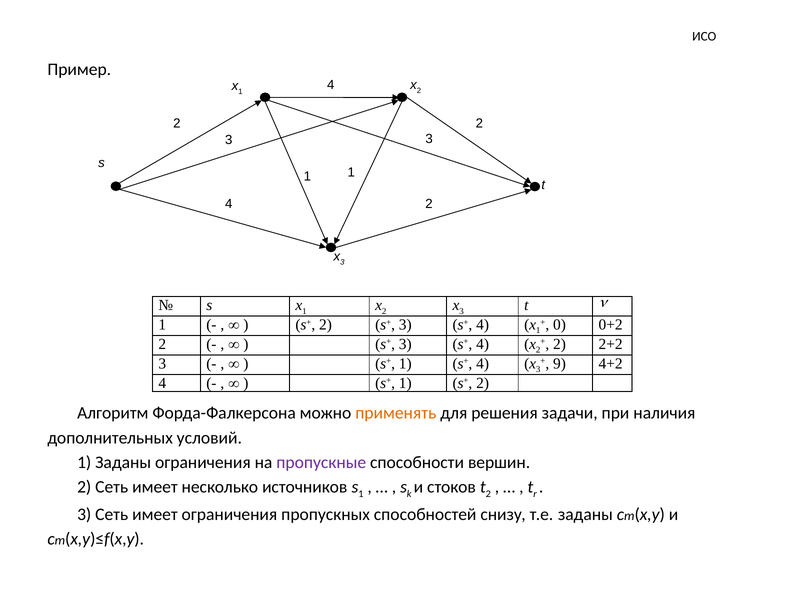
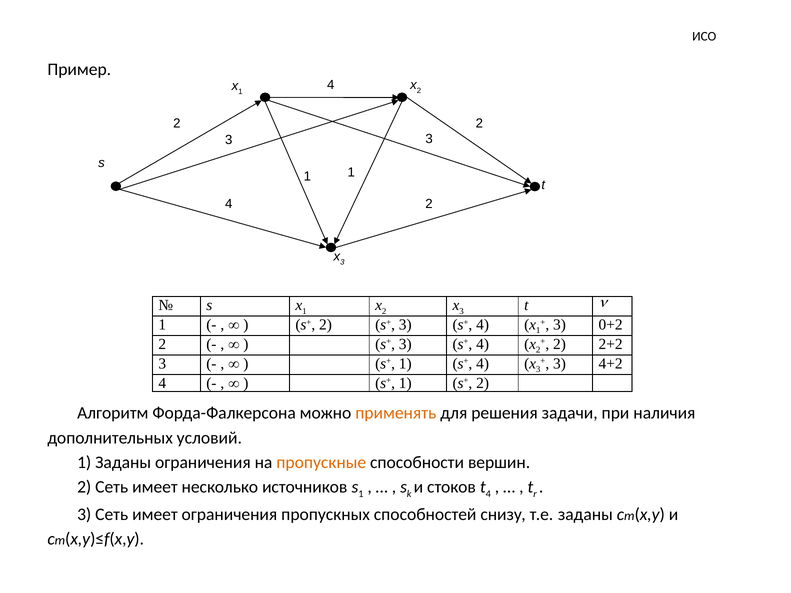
0 at (559, 325): 0 -> 3
9 at (559, 364): 9 -> 3
пропускные colour: purple -> orange
t 2: 2 -> 4
